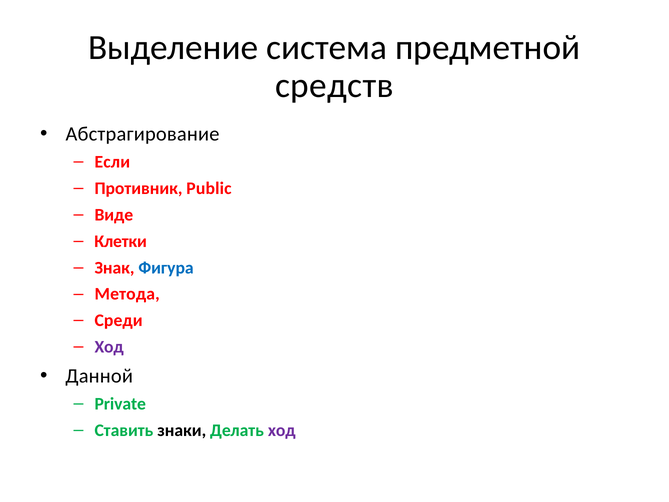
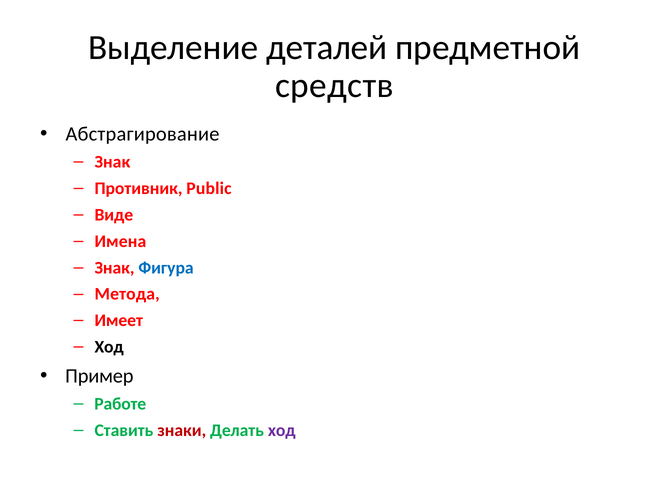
система: система -> деталей
Если at (112, 162): Если -> Знак
Клетки: Клетки -> Имена
Среди: Среди -> Имеет
Ход at (109, 347) colour: purple -> black
Данной: Данной -> Пример
Private: Private -> Работе
знаки colour: black -> red
